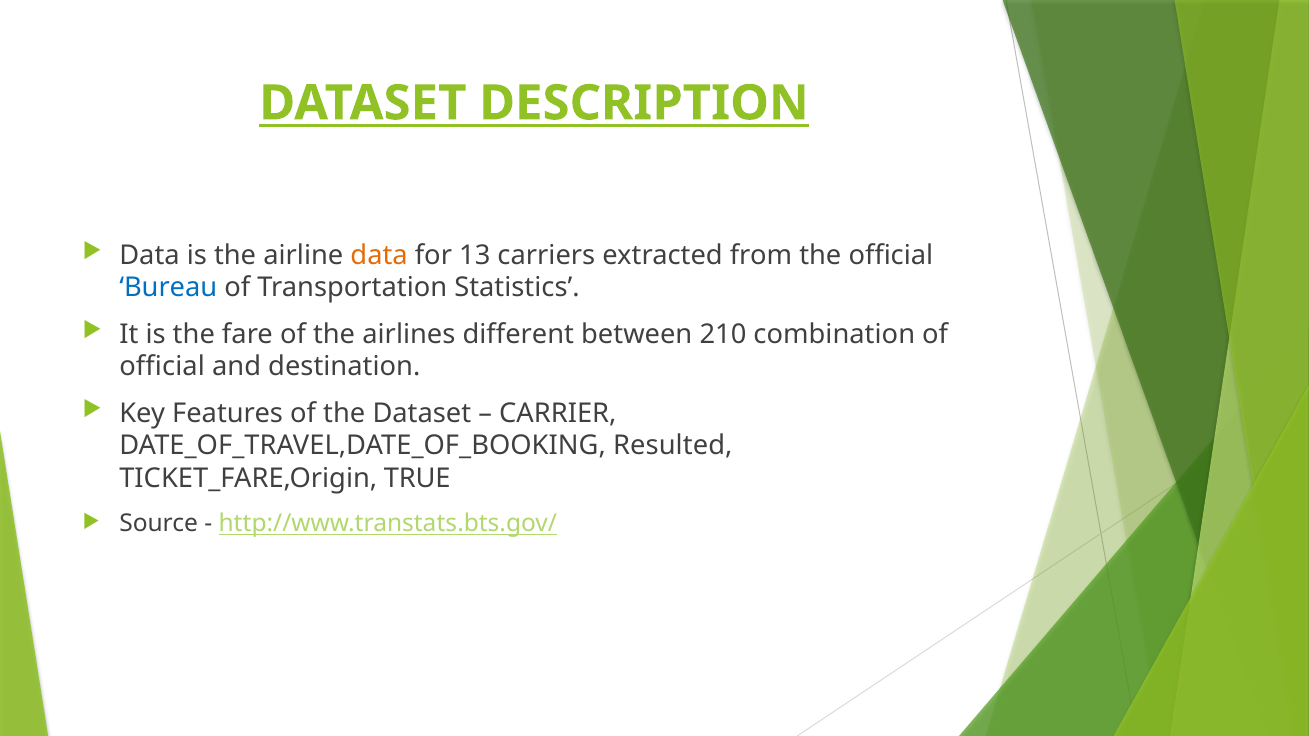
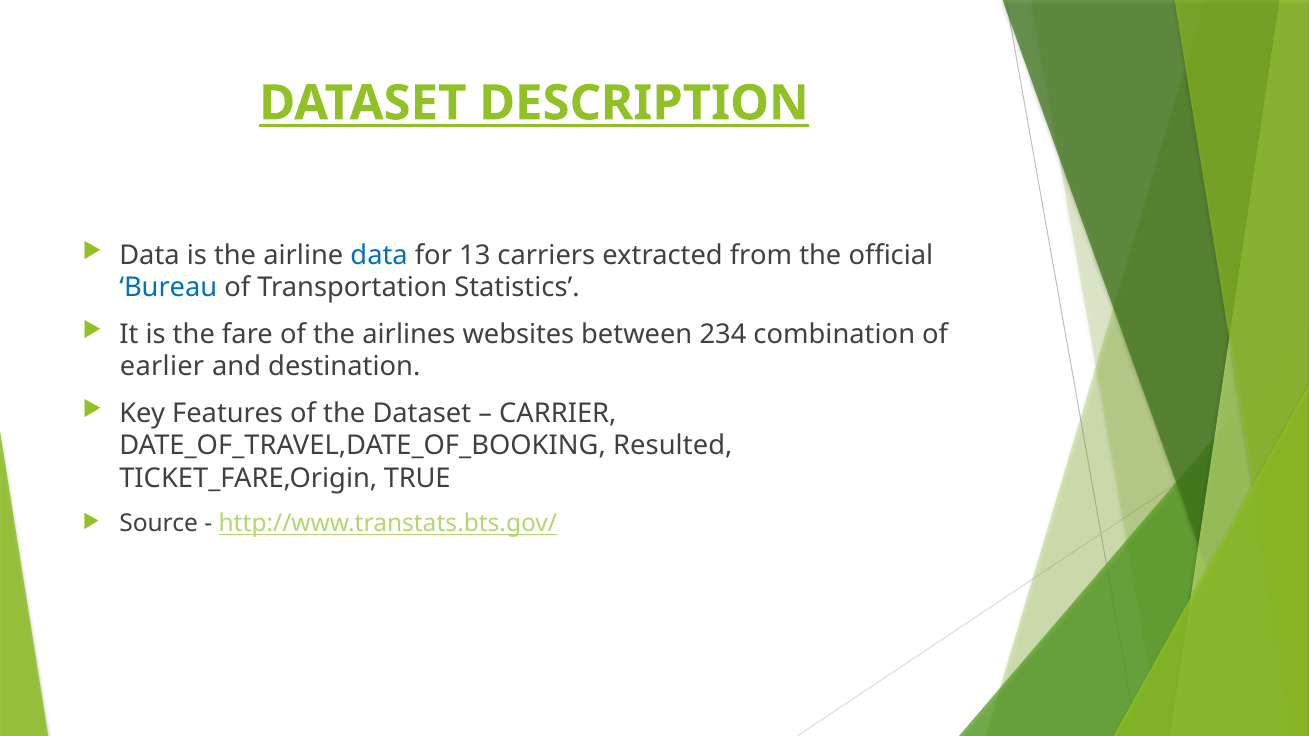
data at (379, 255) colour: orange -> blue
different: different -> websites
210: 210 -> 234
official at (162, 367): official -> earlier
